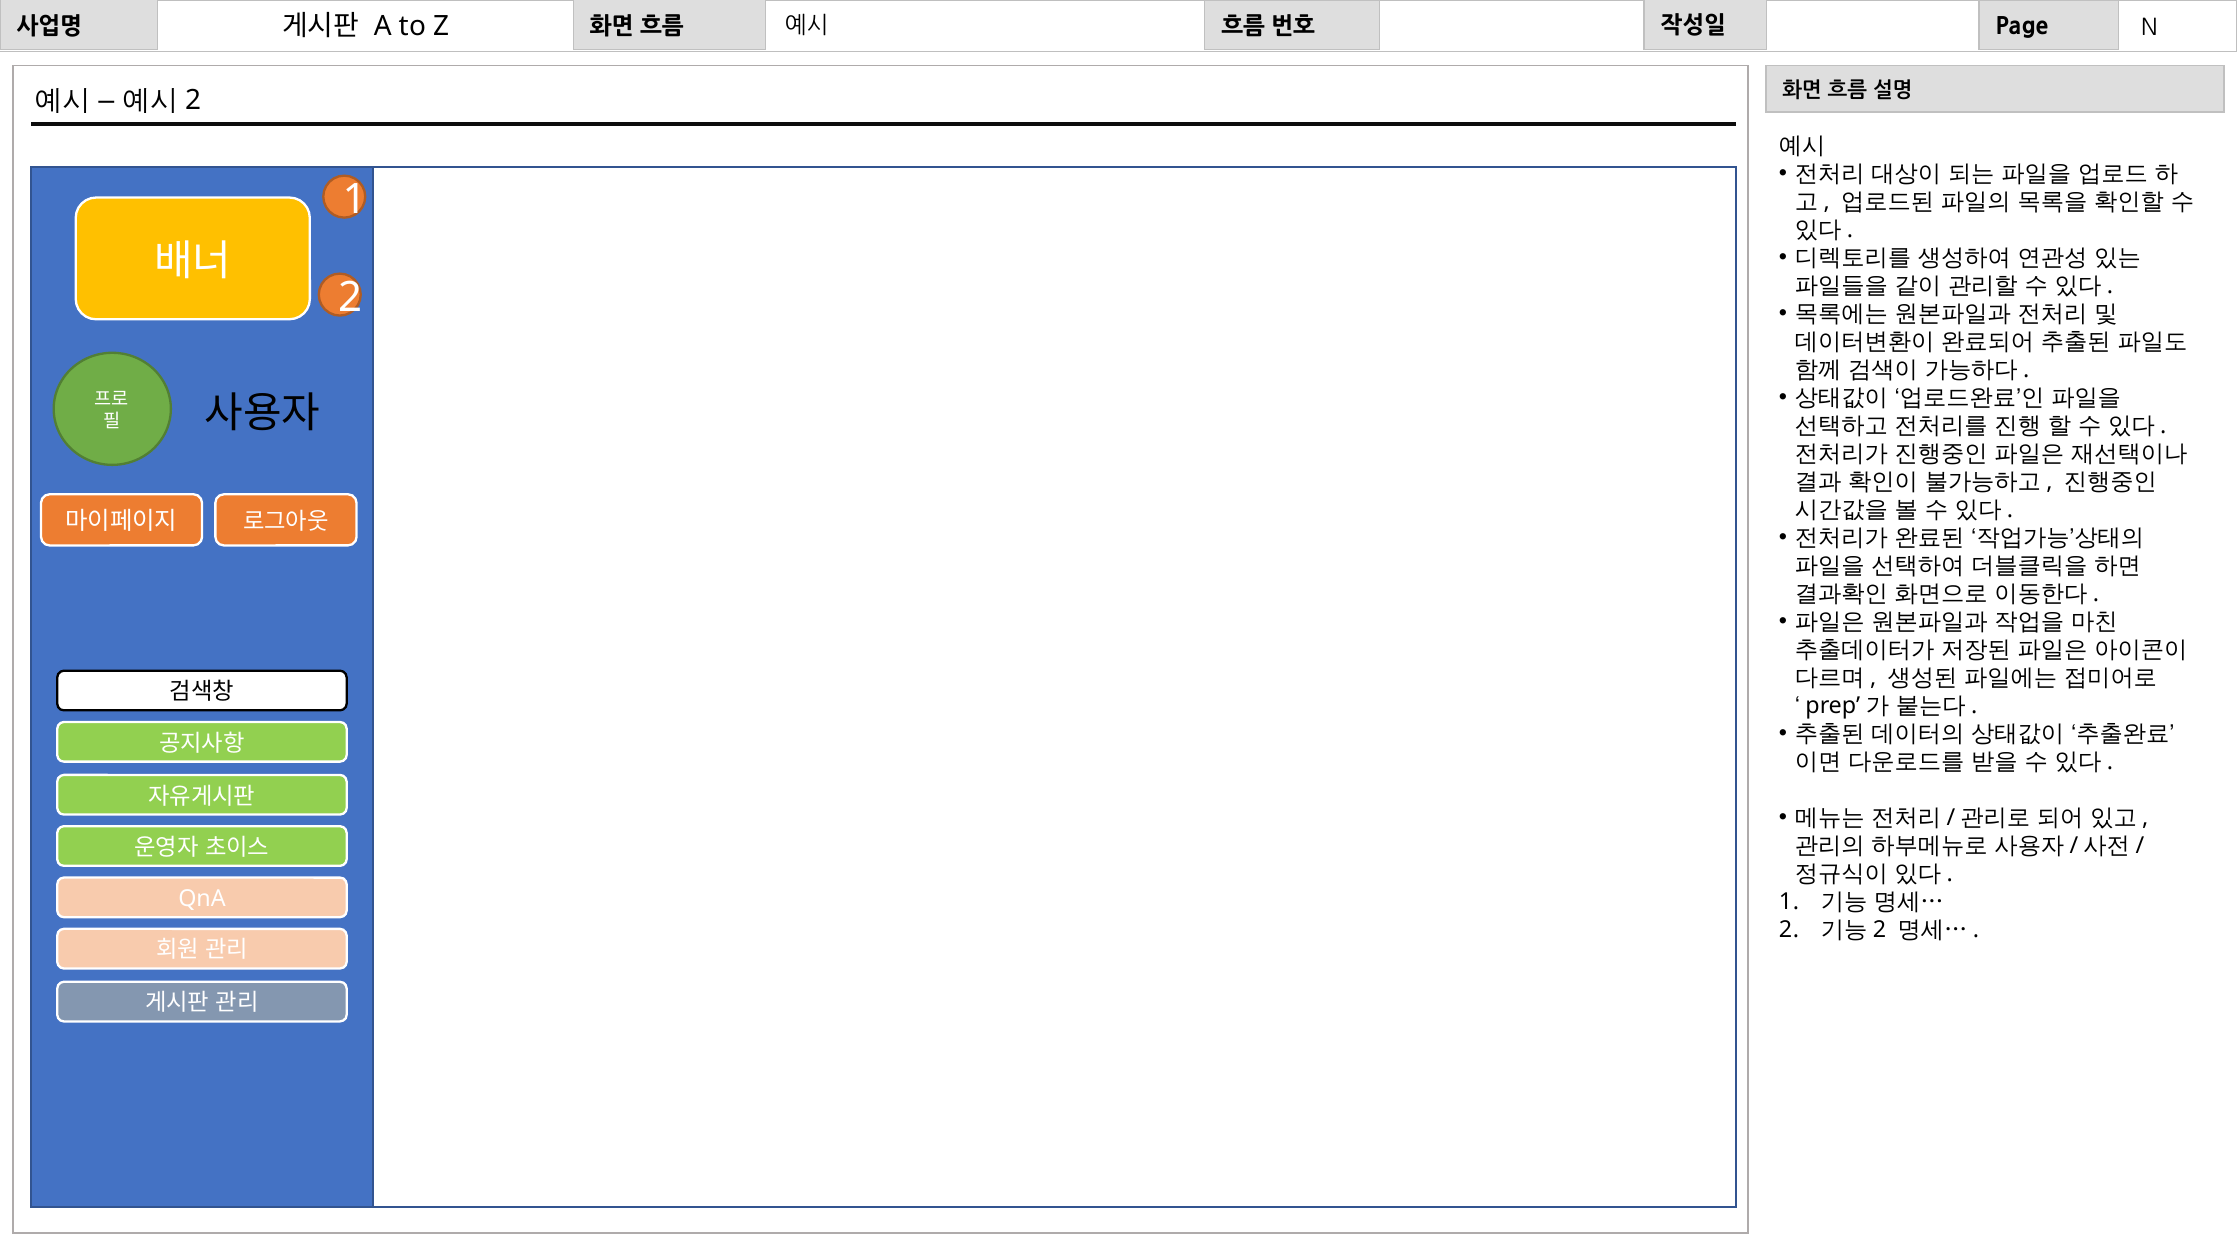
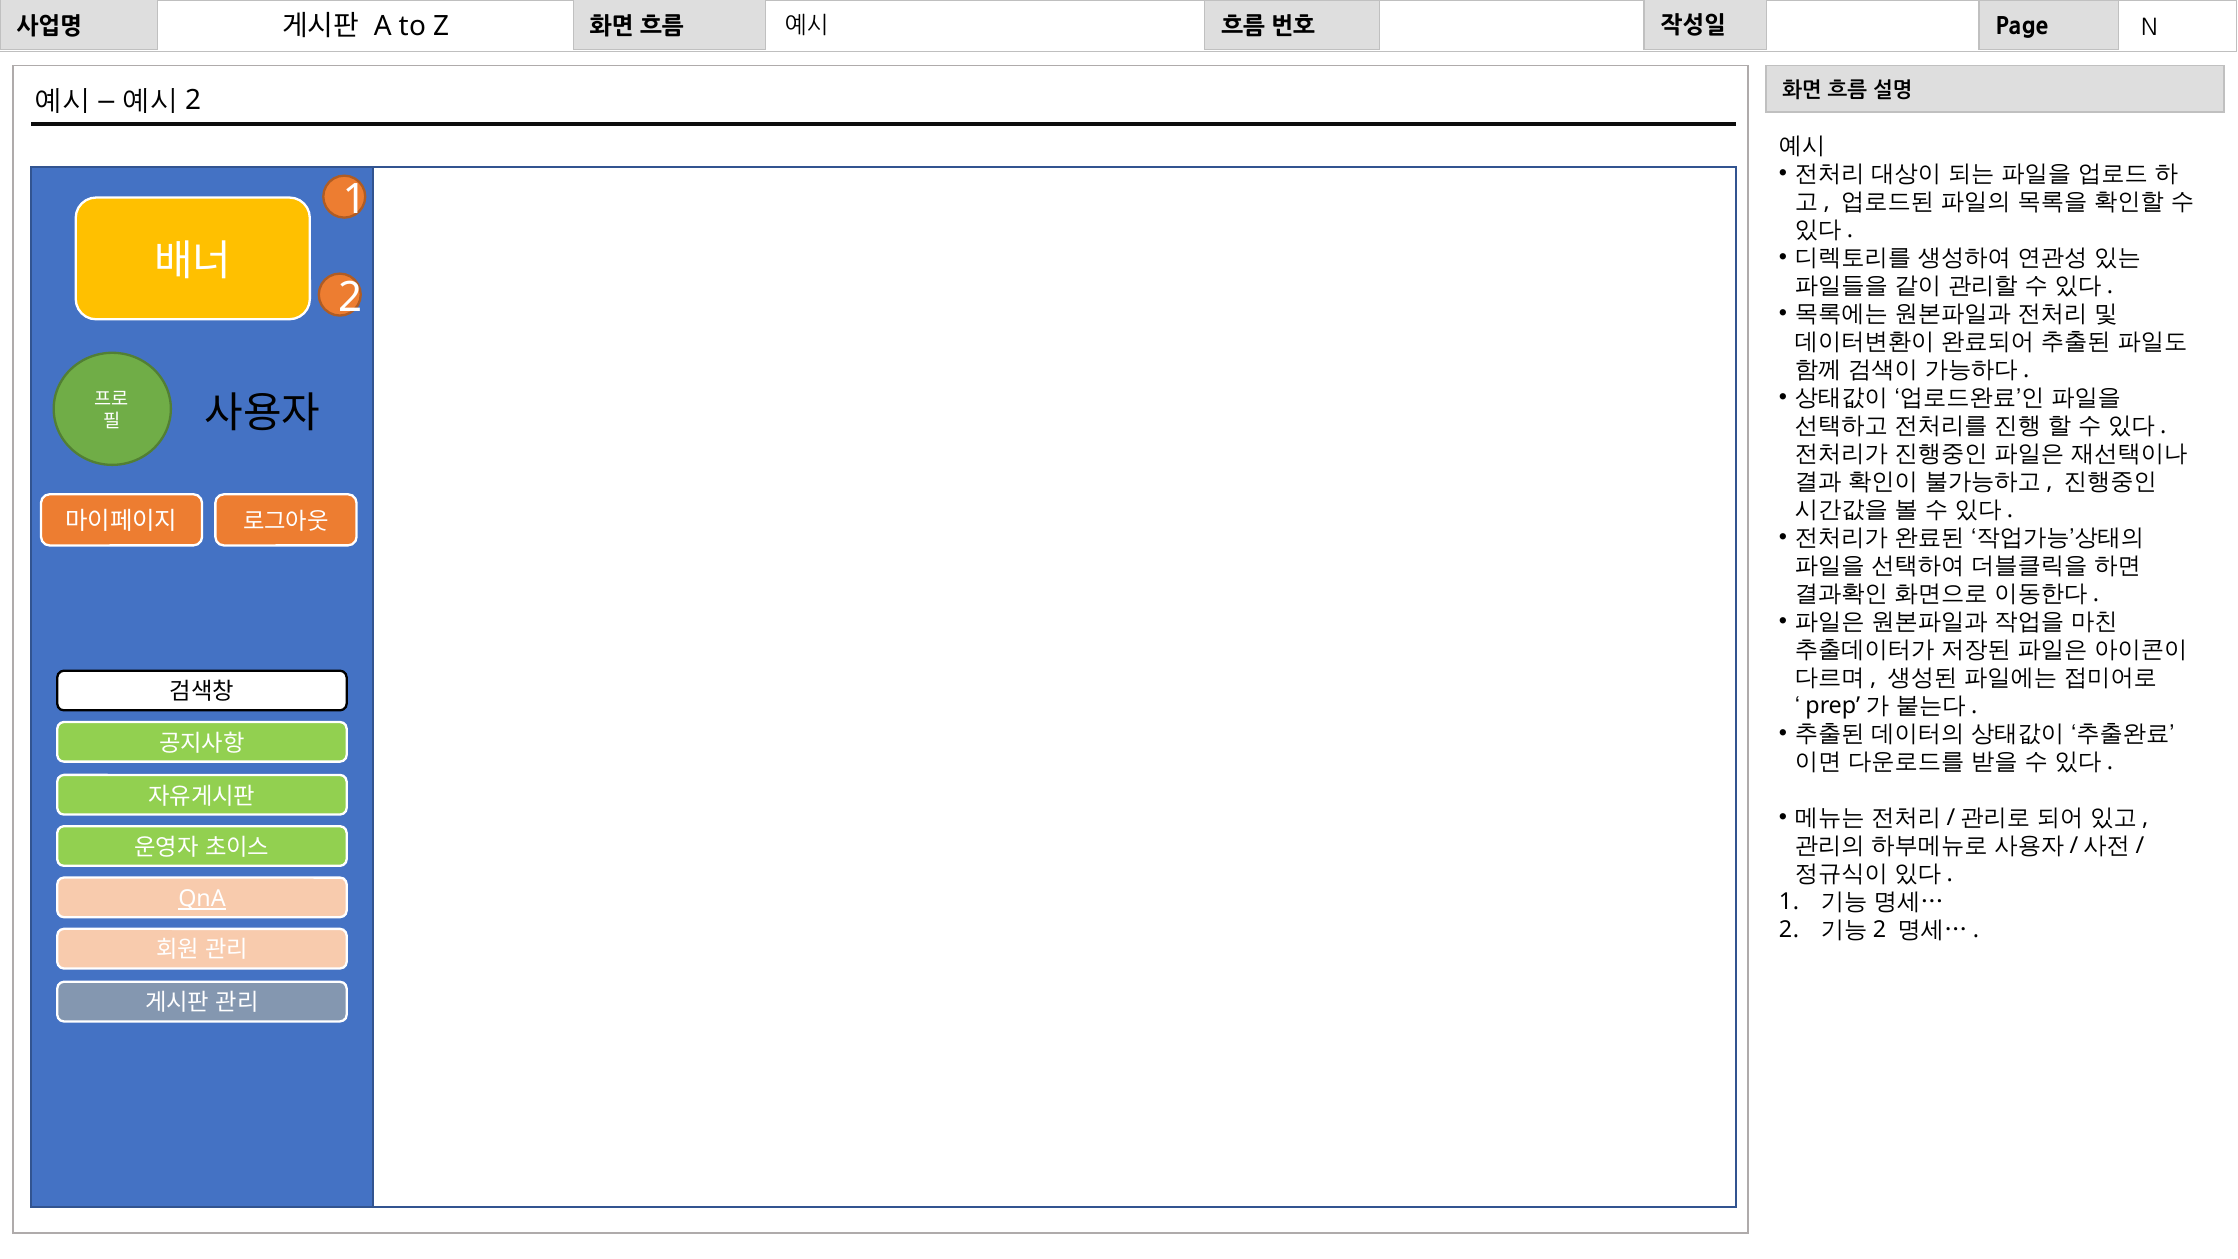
QnA underline: none -> present
